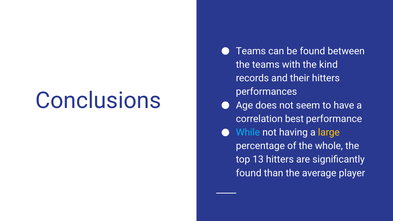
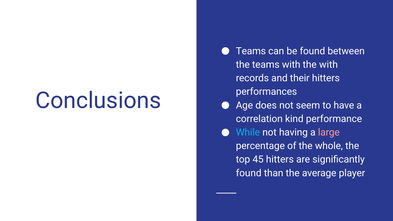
the kind: kind -> with
best: best -> kind
large colour: yellow -> pink
13: 13 -> 45
